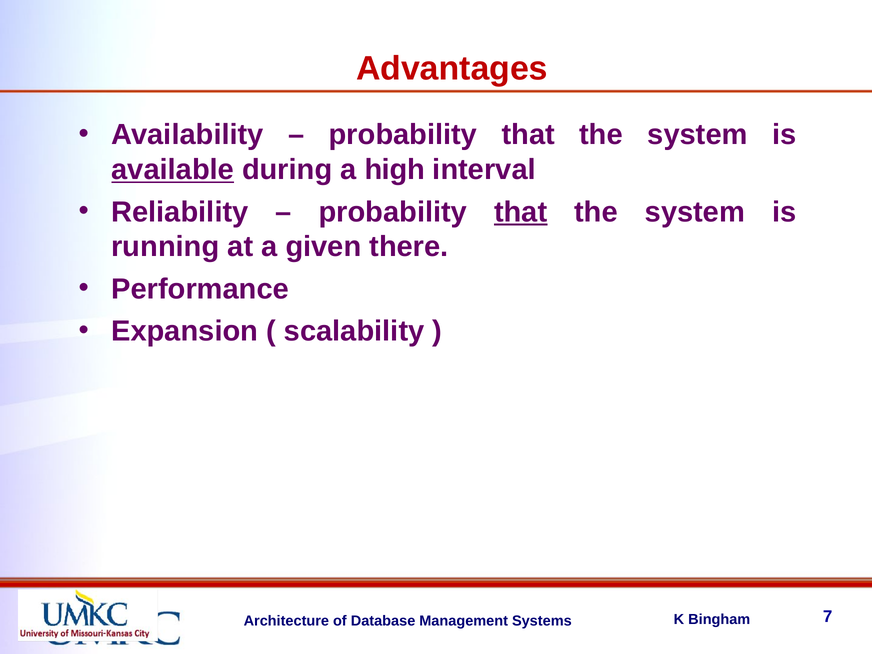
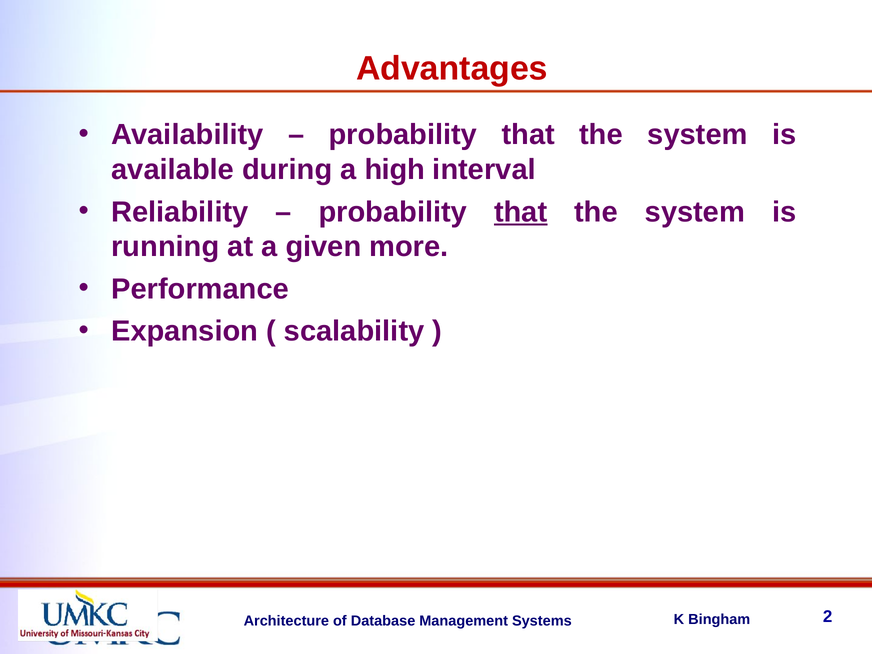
available underline: present -> none
there: there -> more
7: 7 -> 2
